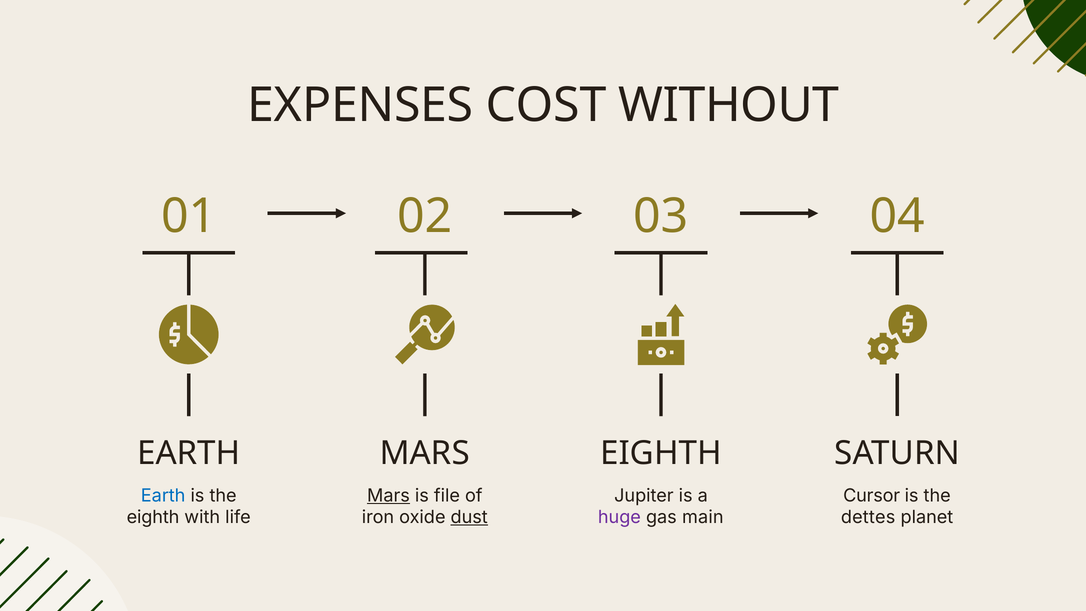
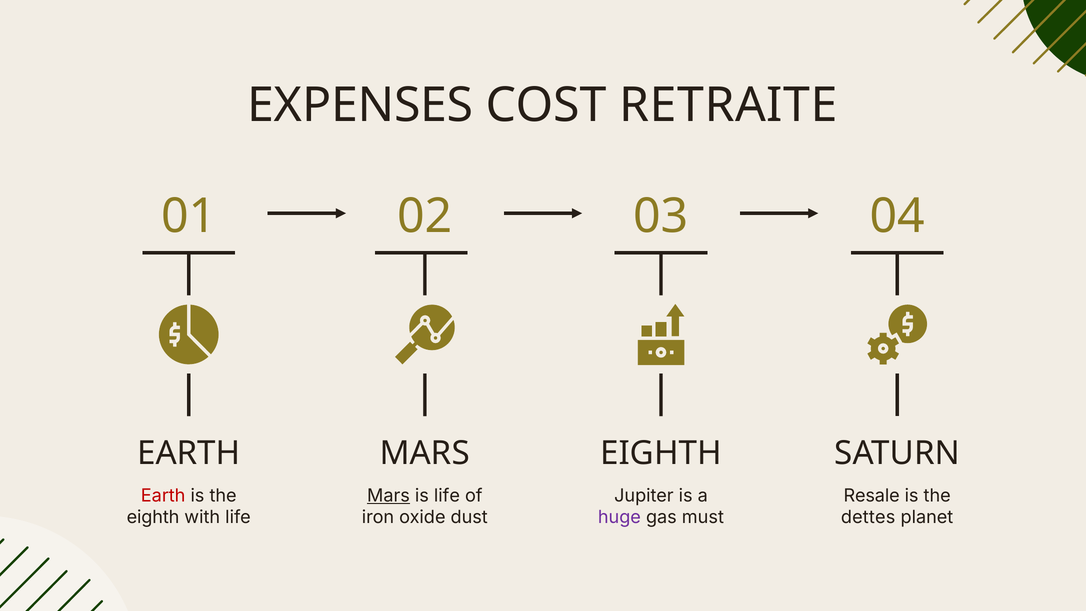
WITHOUT: WITHOUT -> RETRAITE
Earth at (163, 495) colour: blue -> red
is file: file -> life
Cursor: Cursor -> Resale
dust underline: present -> none
main: main -> must
